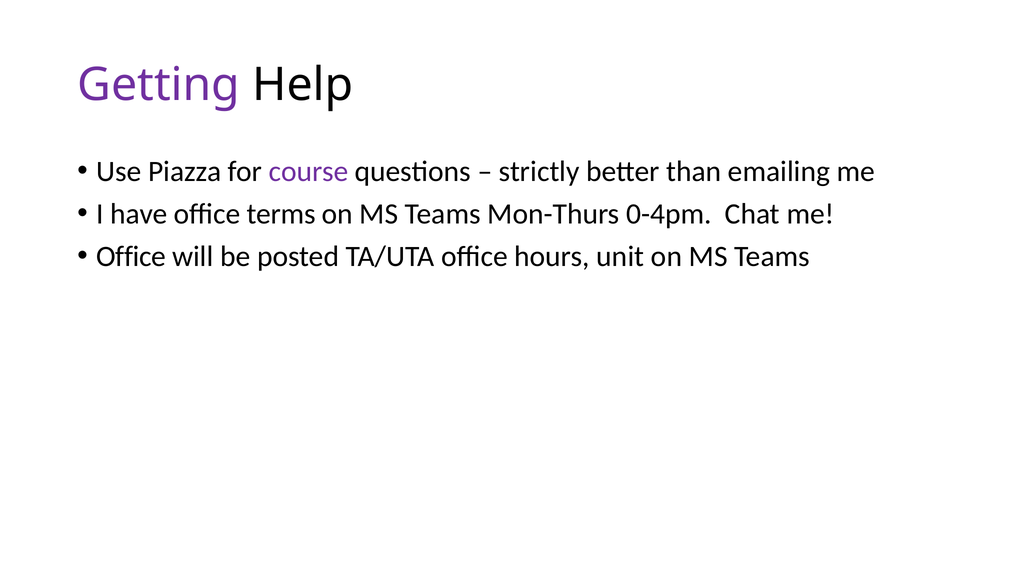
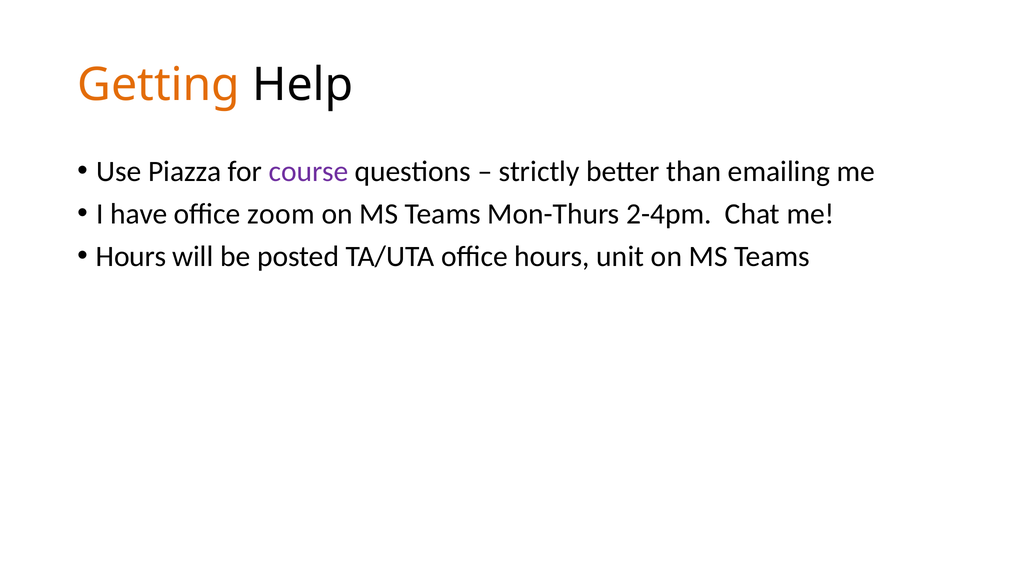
Getting colour: purple -> orange
terms: terms -> zoom
0-4pm: 0-4pm -> 2-4pm
Office at (131, 256): Office -> Hours
